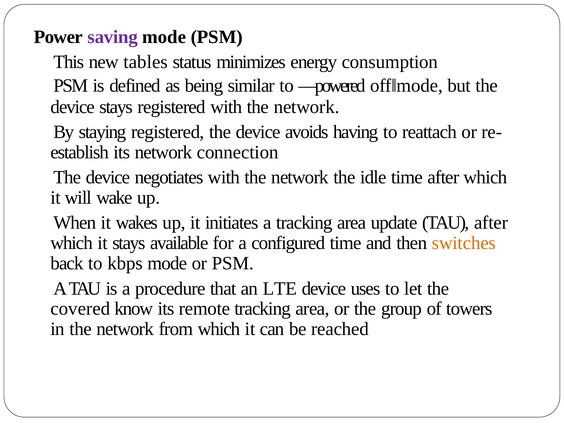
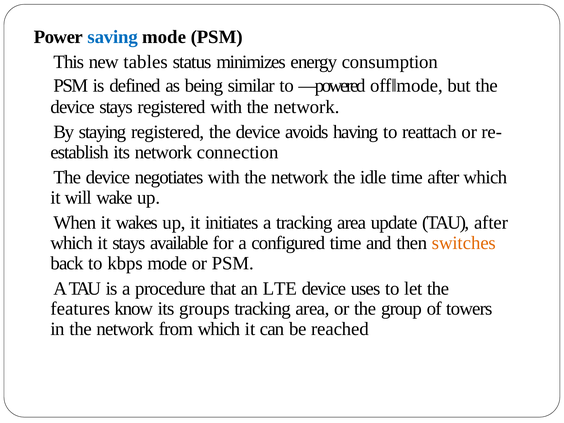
saving colour: purple -> blue
covered: covered -> features
remote: remote -> groups
